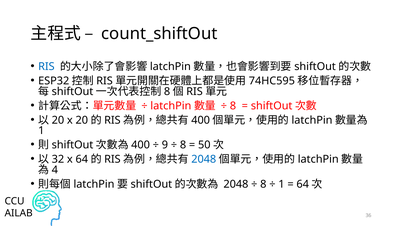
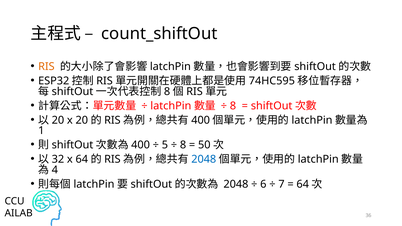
RIS at (46, 67) colour: blue -> orange
9: 9 -> 5
8 at (263, 184): 8 -> 6
1 at (281, 184): 1 -> 7
